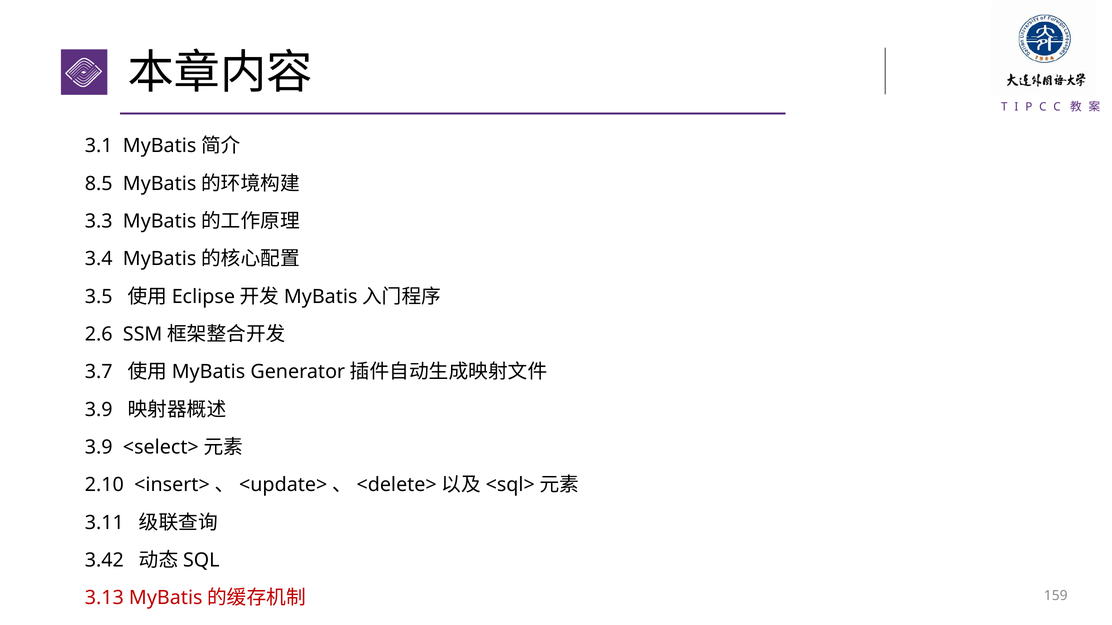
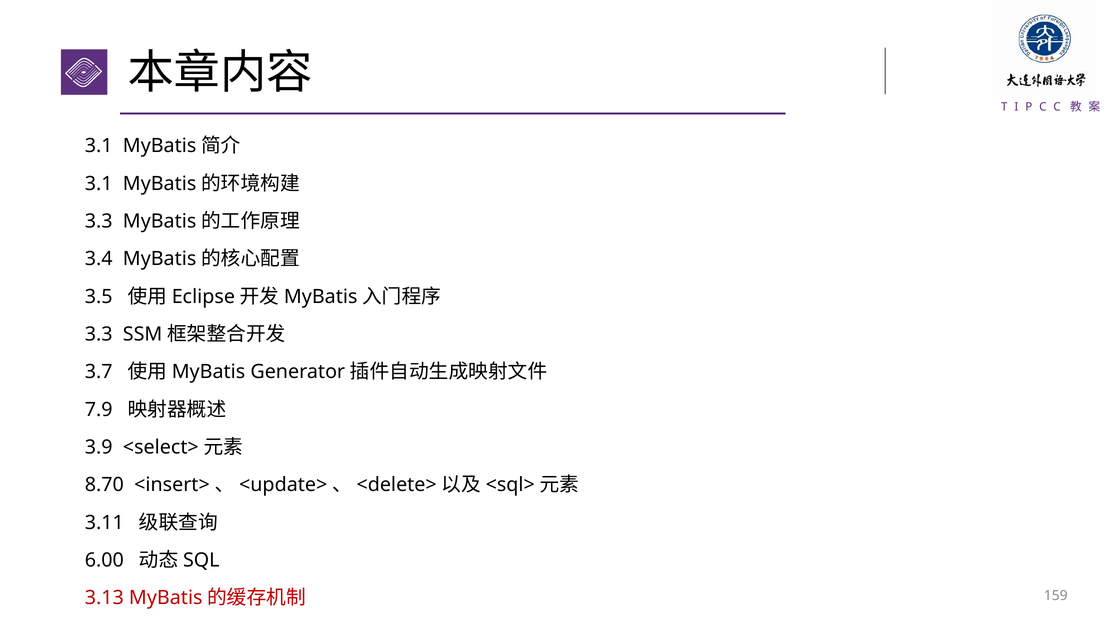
8.5 at (99, 184): 8.5 -> 3.1
2.6 at (99, 335): 2.6 -> 3.3
3.9 at (99, 410): 3.9 -> 7.9
2.10: 2.10 -> 8.70
3.42: 3.42 -> 6.00
